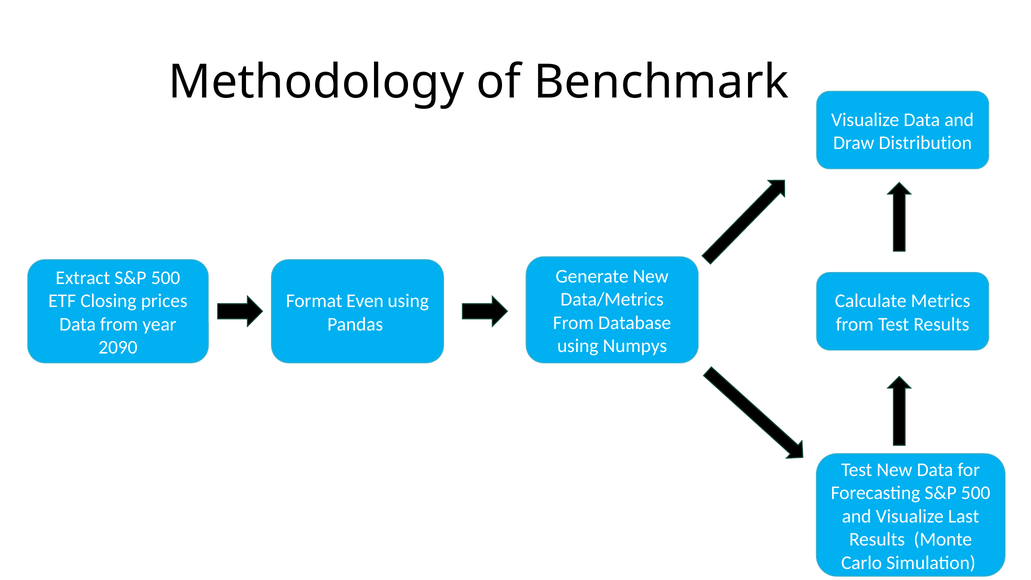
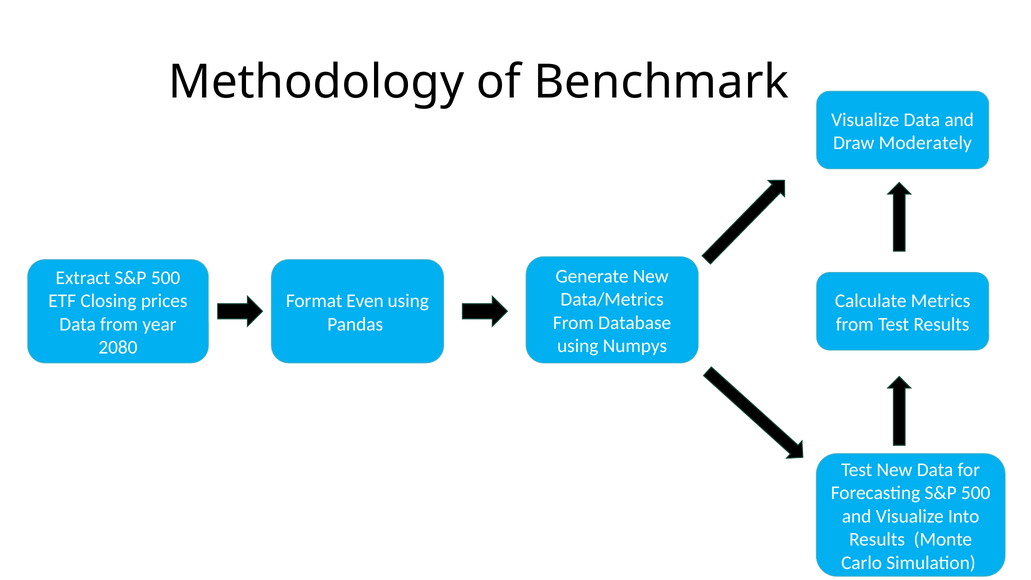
Distribution: Distribution -> Moderately
2090: 2090 -> 2080
Last: Last -> Into
